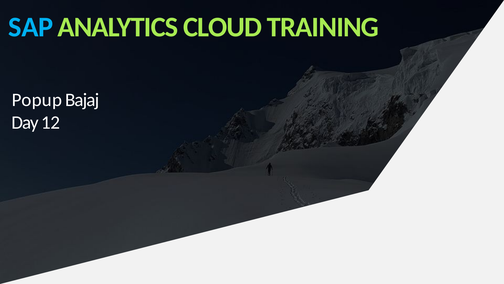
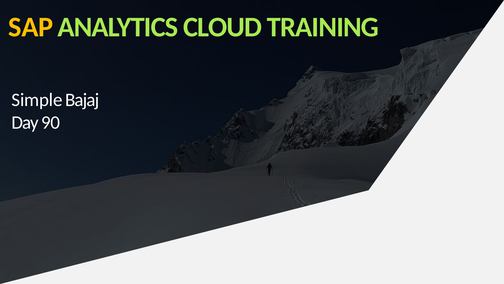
SAP colour: light blue -> yellow
Popup: Popup -> Simple
12: 12 -> 90
